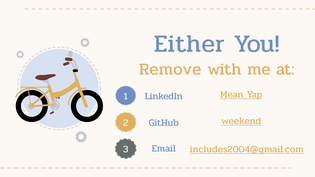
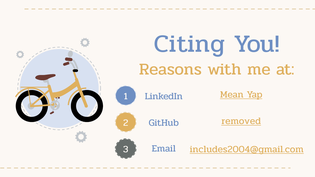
Either: Either -> Citing
Remove: Remove -> Reasons
weekend: weekend -> removed
